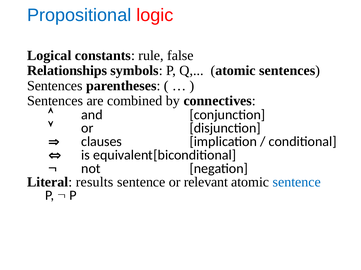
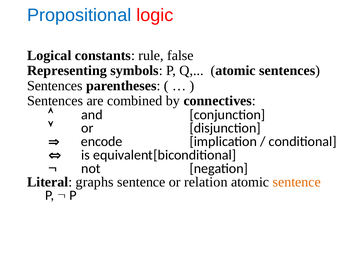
Relationships: Relationships -> Representing
clauses: clauses -> encode
results: results -> graphs
relevant: relevant -> relation
sentence at (297, 182) colour: blue -> orange
